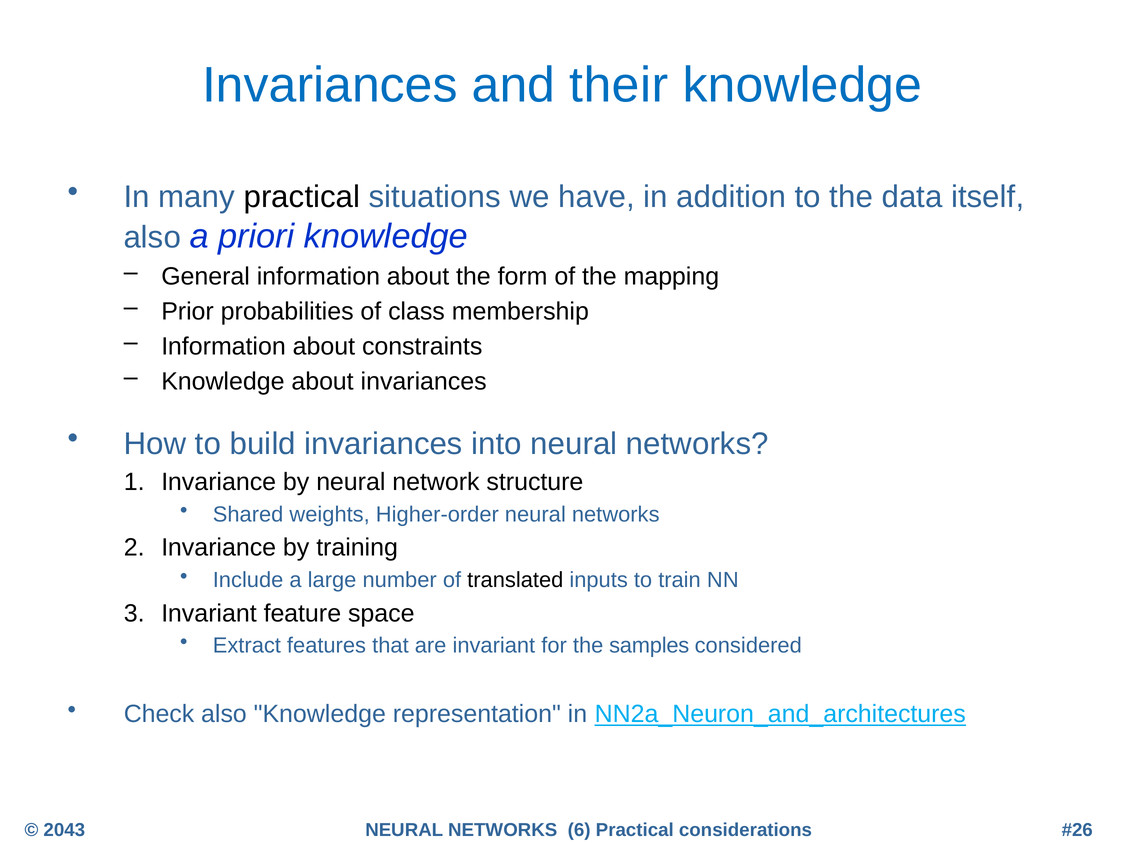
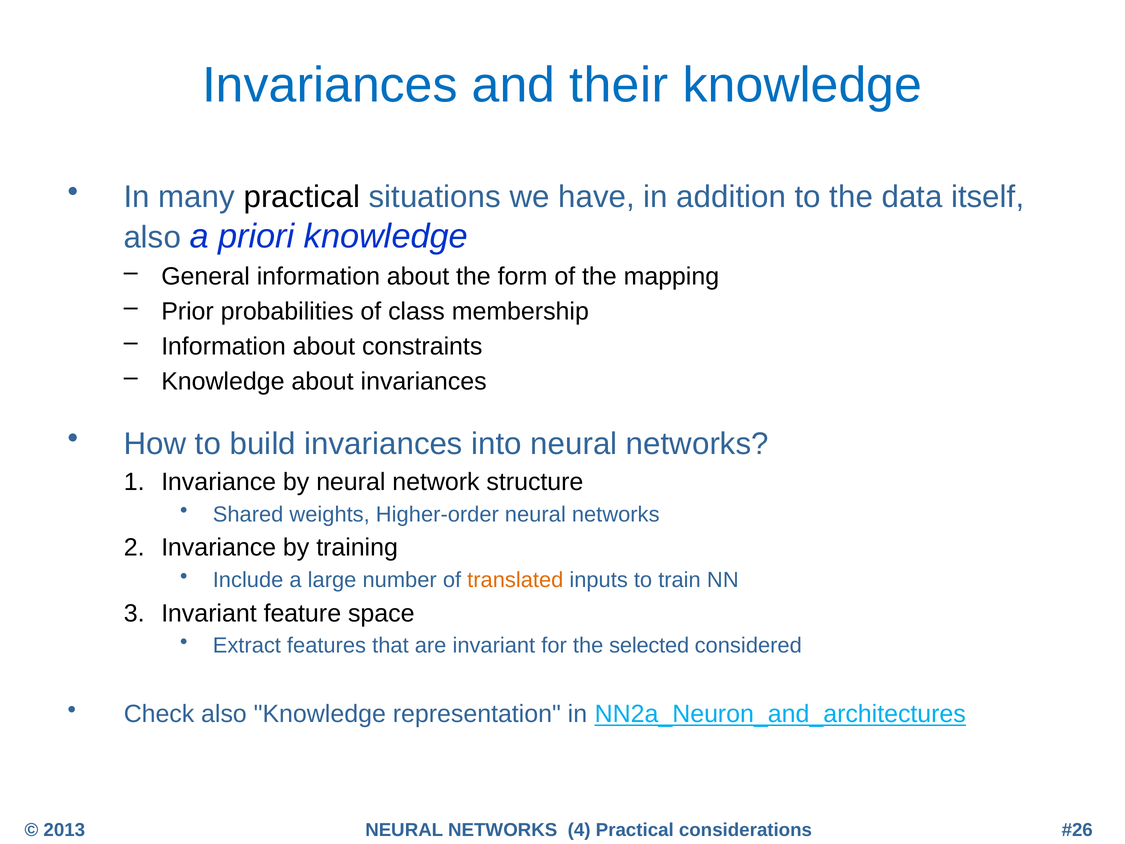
translated colour: black -> orange
samples: samples -> selected
2043: 2043 -> 2013
6: 6 -> 4
